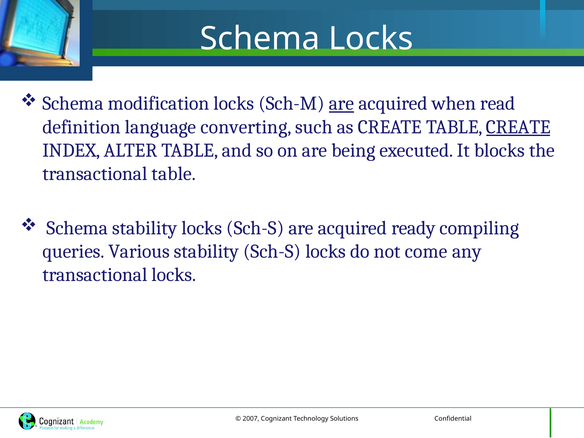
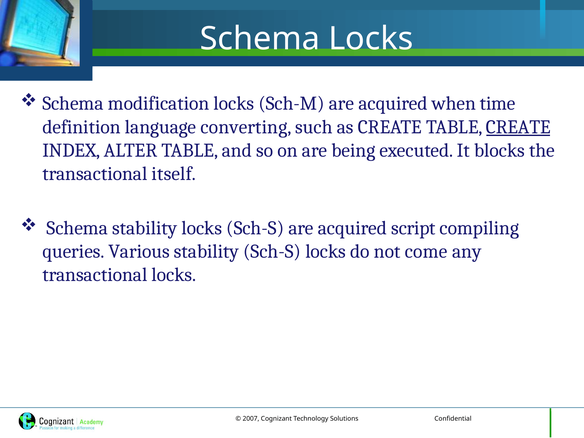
are at (342, 104) underline: present -> none
read: read -> time
transactional table: table -> itself
ready: ready -> script
